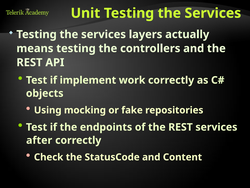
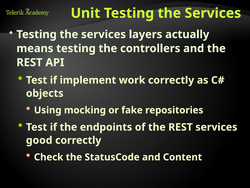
after: after -> good
